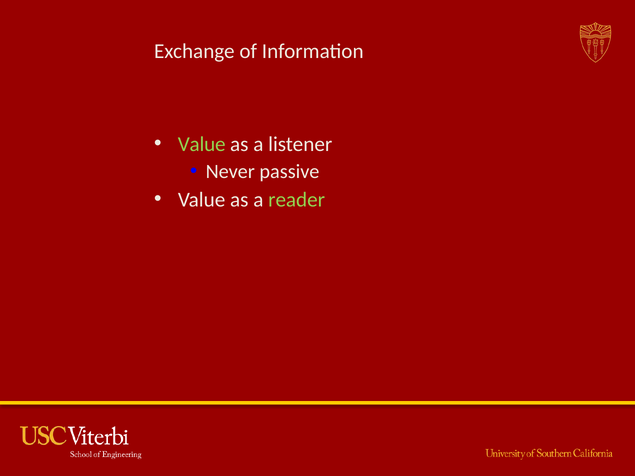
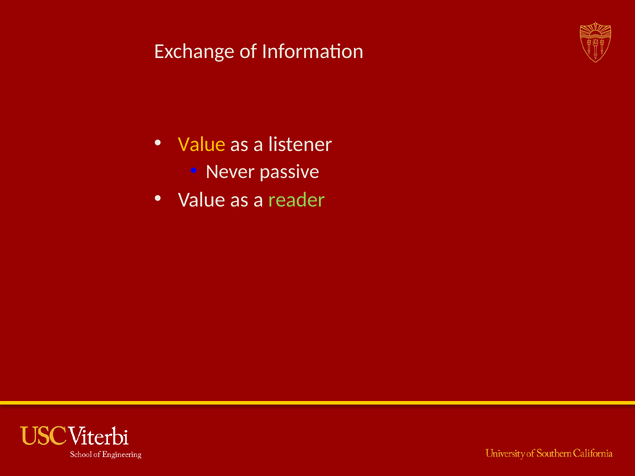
Value at (202, 144) colour: light green -> yellow
